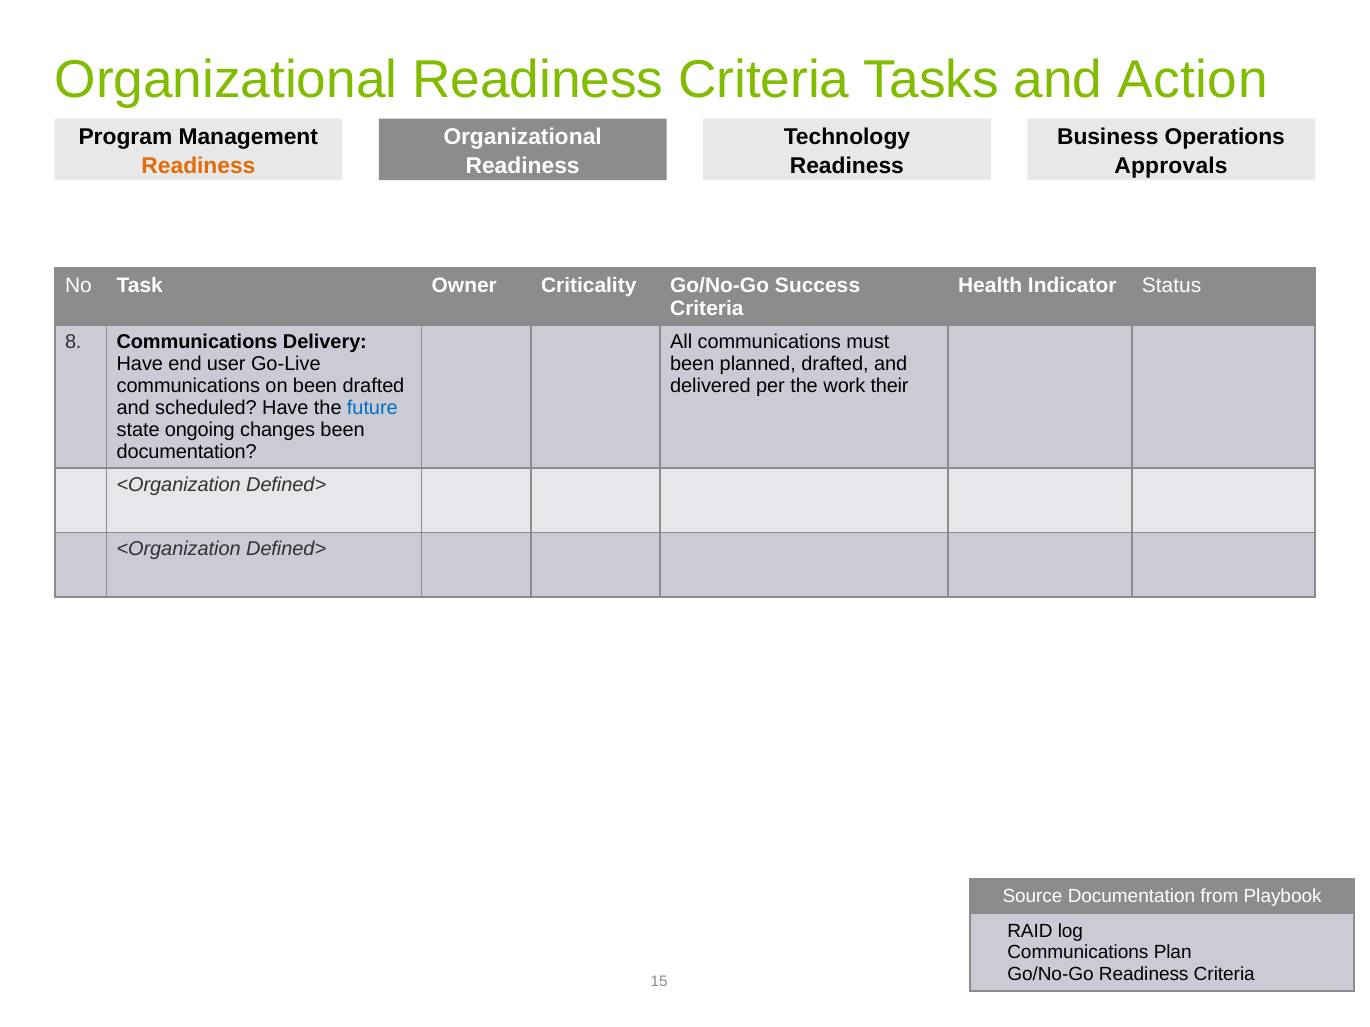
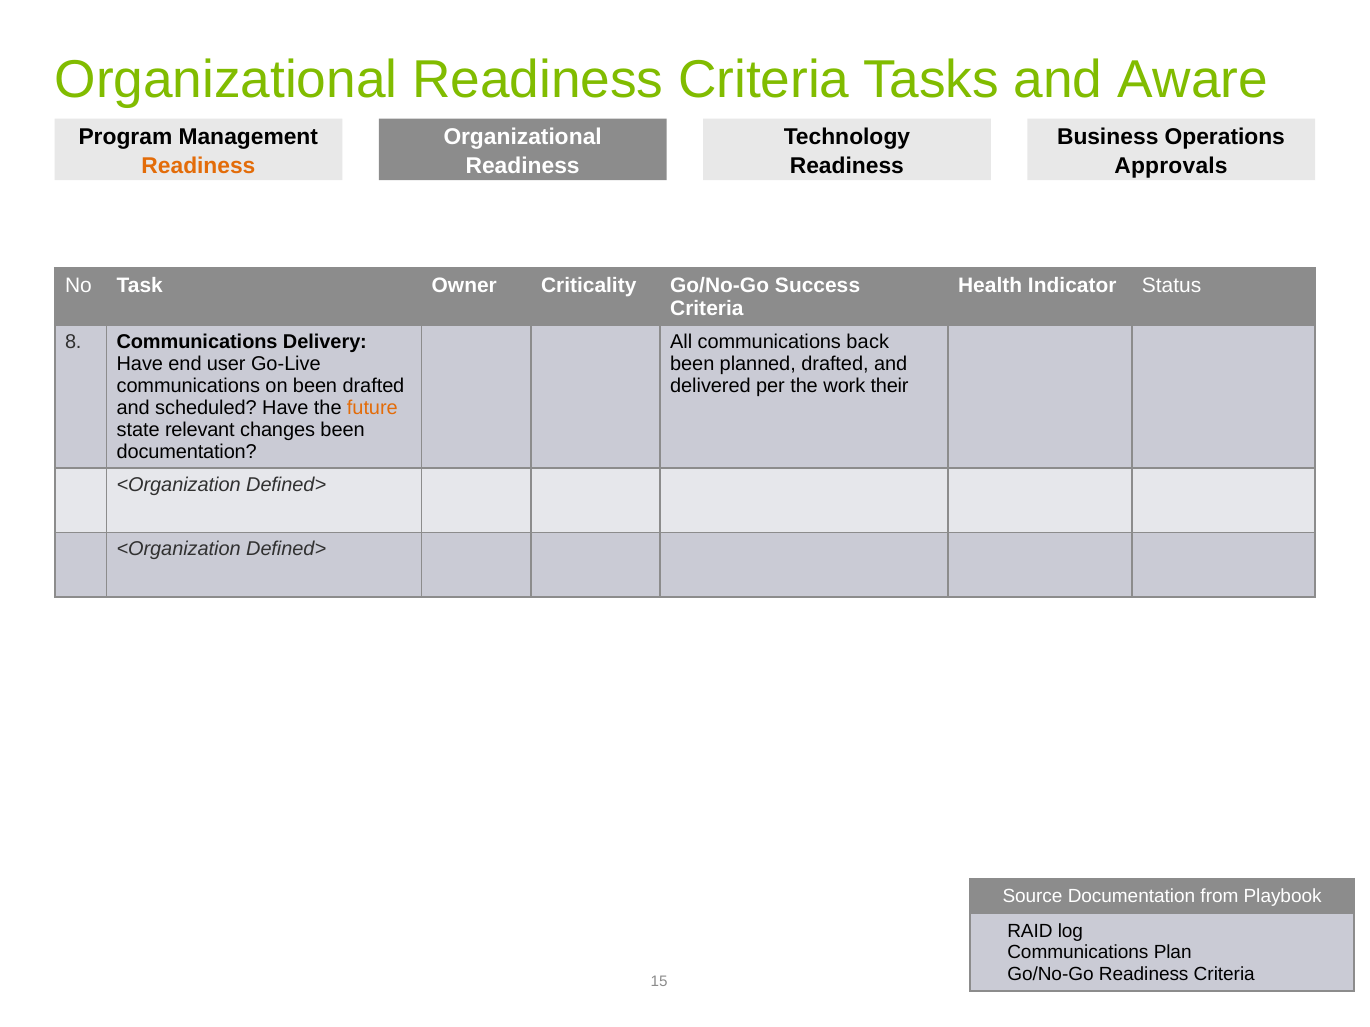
Action: Action -> Aware
must: must -> back
future colour: blue -> orange
ongoing: ongoing -> relevant
